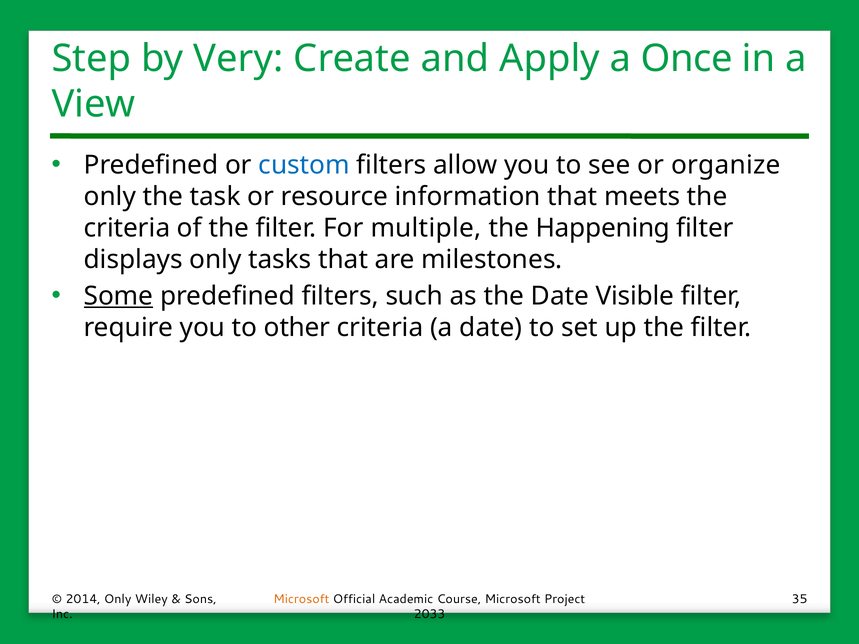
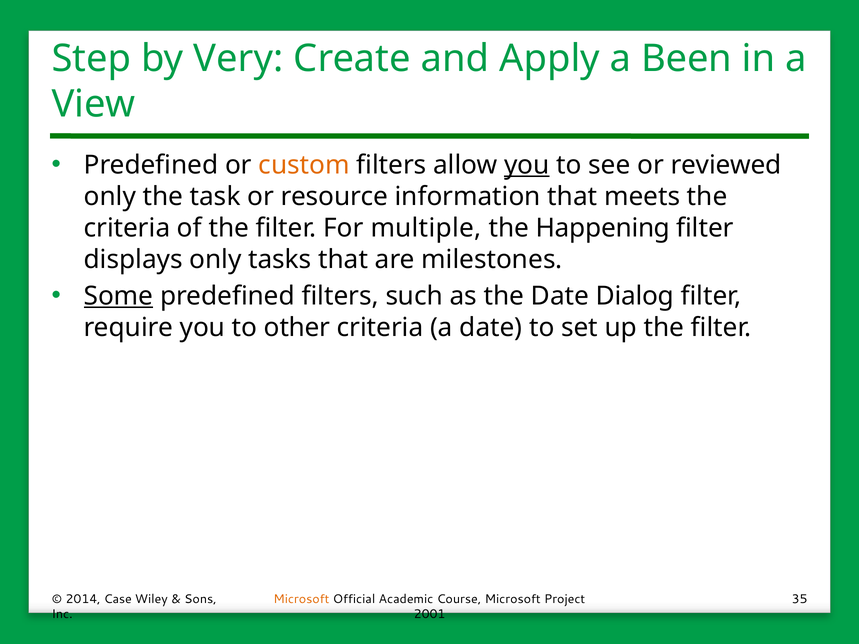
Once: Once -> Been
custom colour: blue -> orange
you at (527, 165) underline: none -> present
organize: organize -> reviewed
Visible: Visible -> Dialog
2014 Only: Only -> Case
2033: 2033 -> 2001
